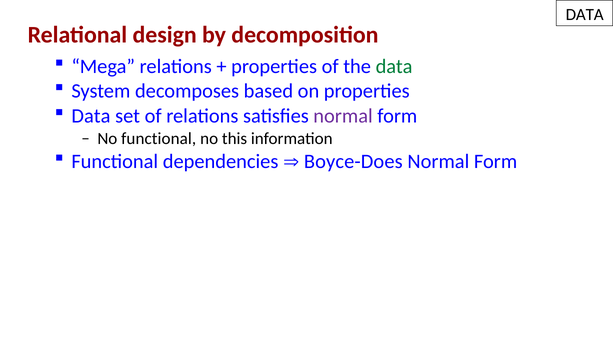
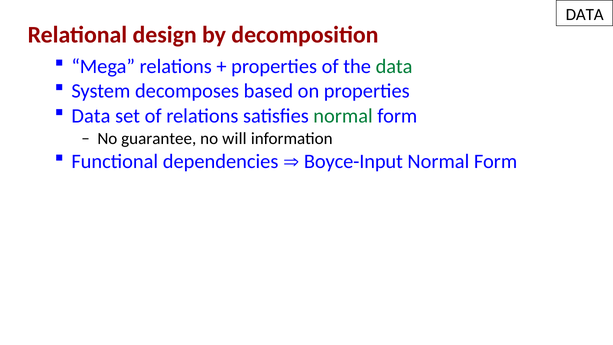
normal at (343, 116) colour: purple -> green
No functional: functional -> guarantee
this: this -> will
Boyce-Does: Boyce-Does -> Boyce-Input
